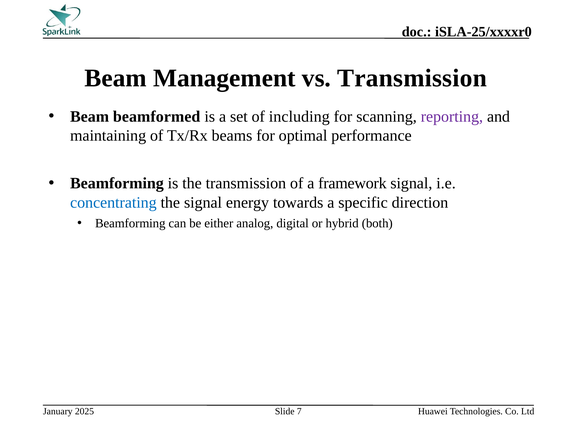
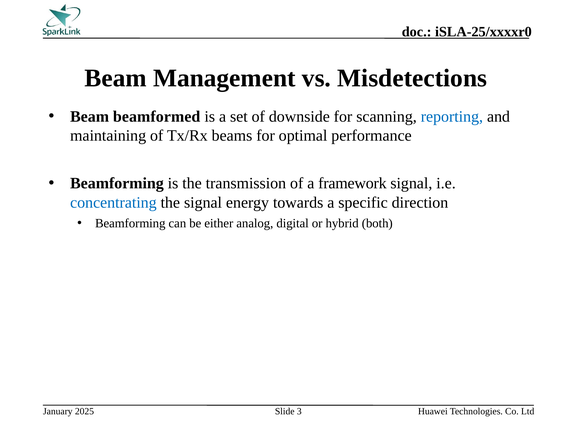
vs Transmission: Transmission -> Misdetections
including: including -> downside
reporting colour: purple -> blue
7: 7 -> 3
